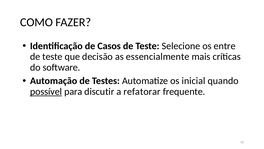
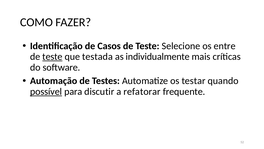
teste at (52, 56) underline: none -> present
decisão: decisão -> testada
essencialmente: essencialmente -> individualmente
inicial: inicial -> testar
